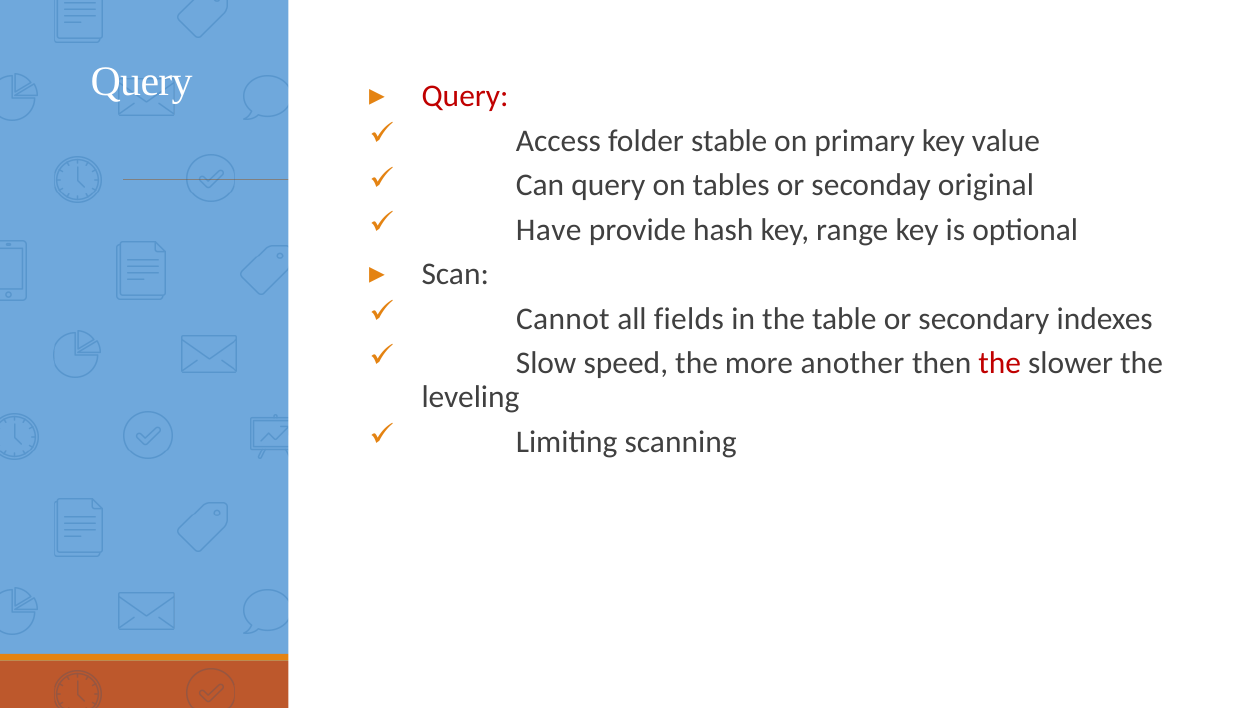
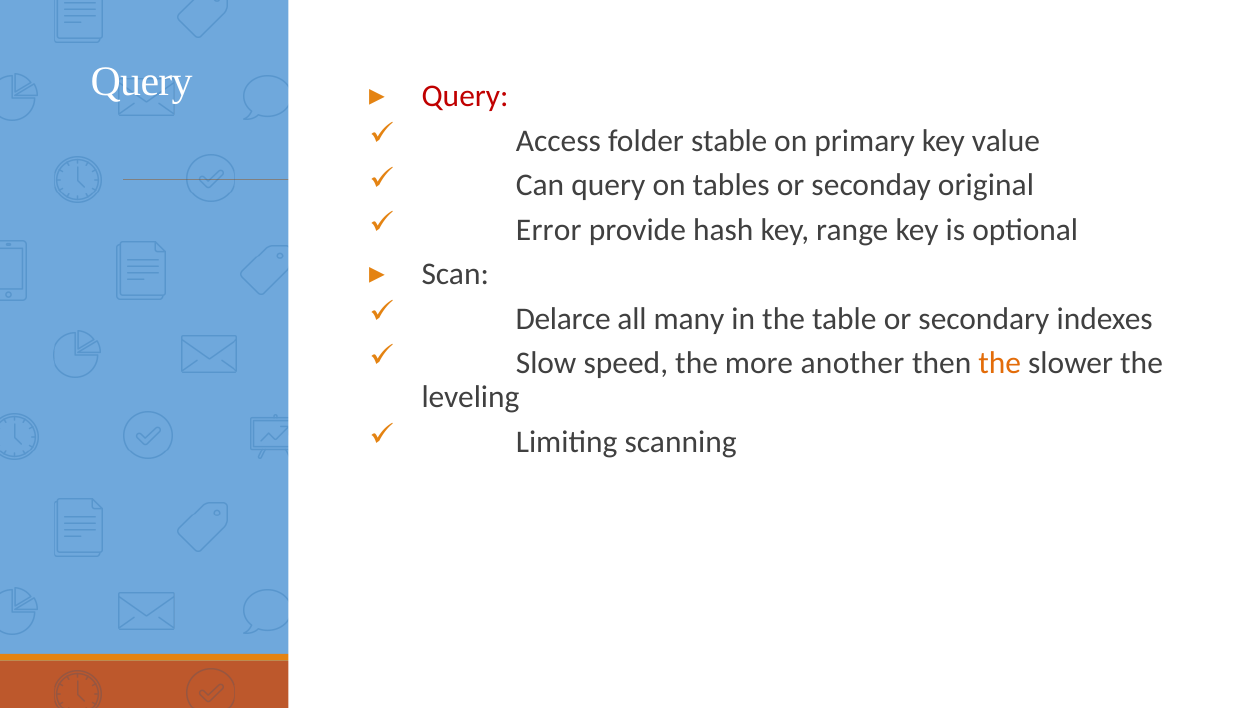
Have: Have -> Error
Cannot: Cannot -> Delarce
fields: fields -> many
the at (1000, 363) colour: red -> orange
